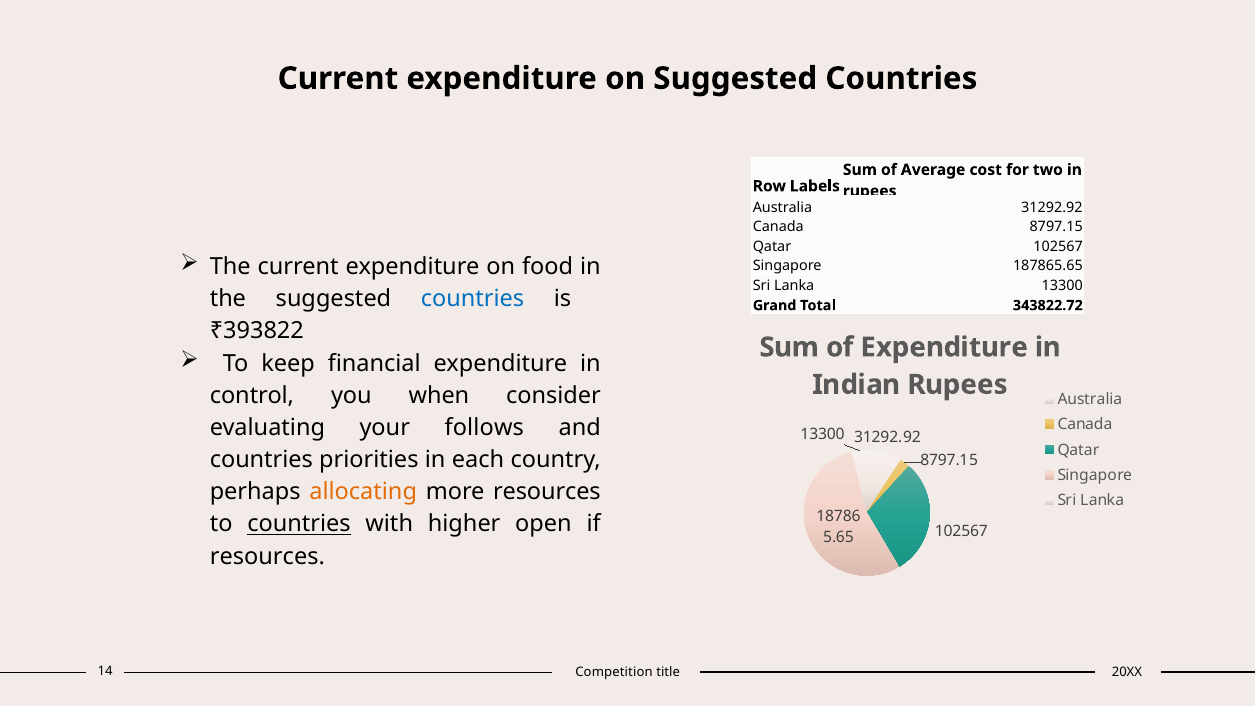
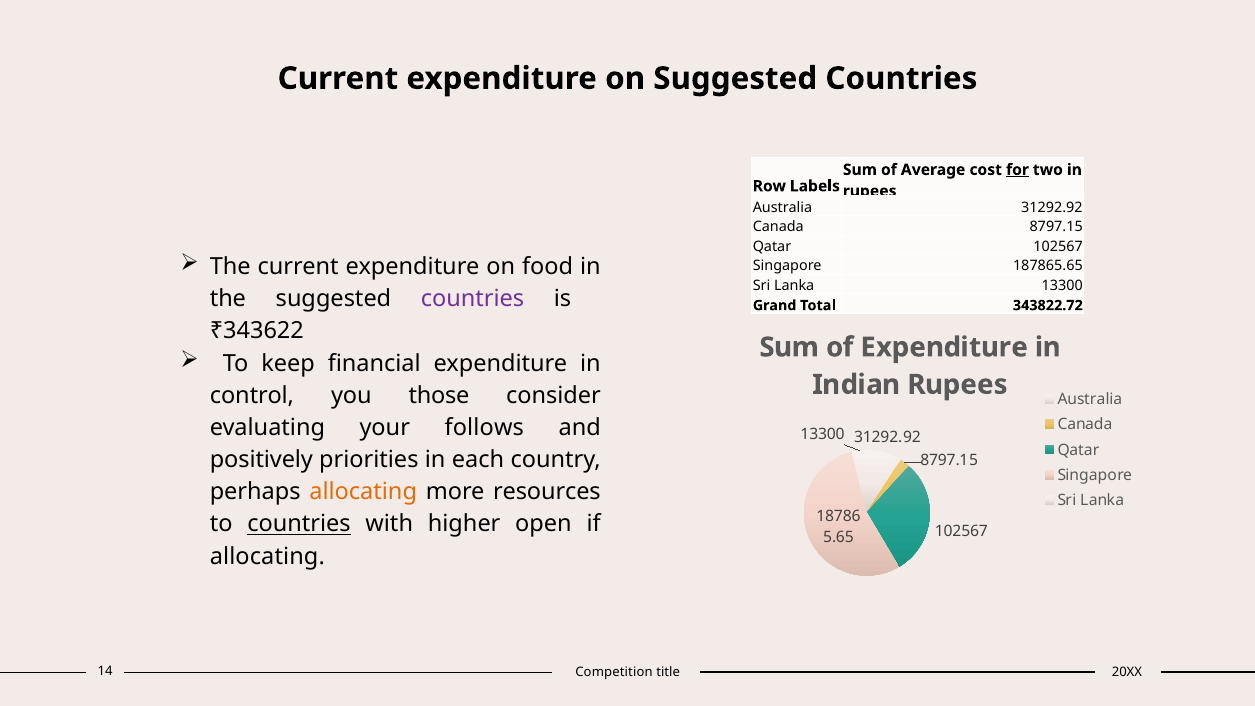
for underline: none -> present
countries at (473, 299) colour: blue -> purple
₹393822: ₹393822 -> ₹343622
when: when -> those
countries at (261, 460): countries -> positively
resources at (267, 556): resources -> allocating
